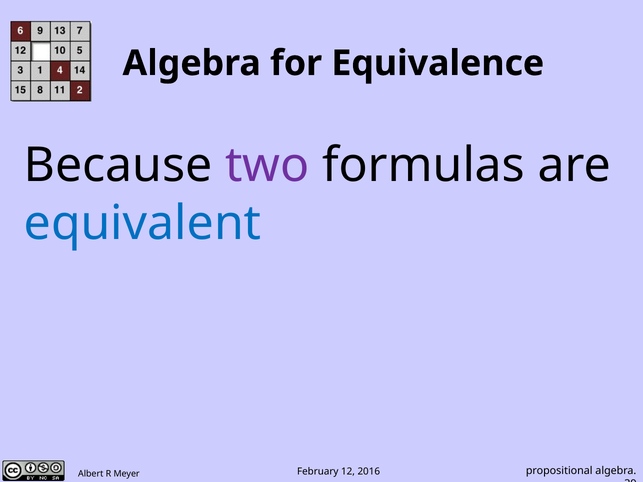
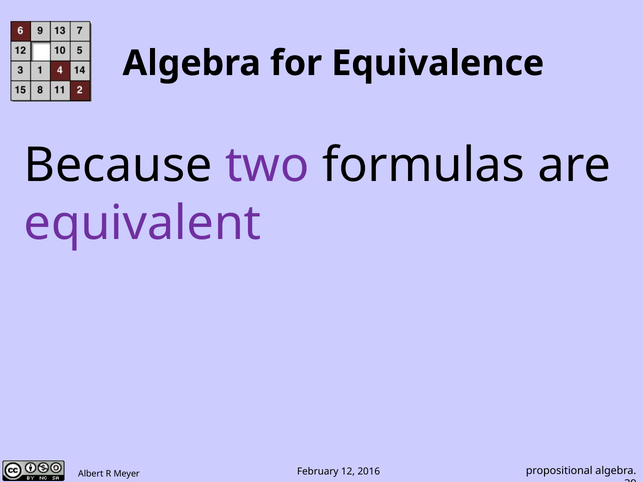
equivalent colour: blue -> purple
